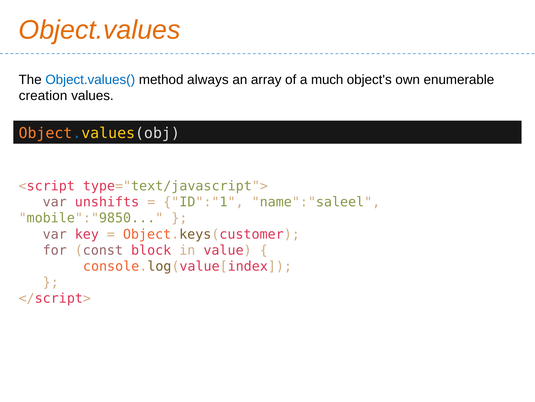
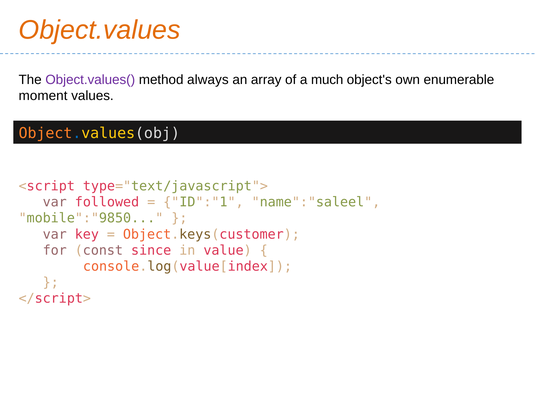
Object.values( colour: blue -> purple
creation: creation -> moment
unshifts: unshifts -> followed
block: block -> since
